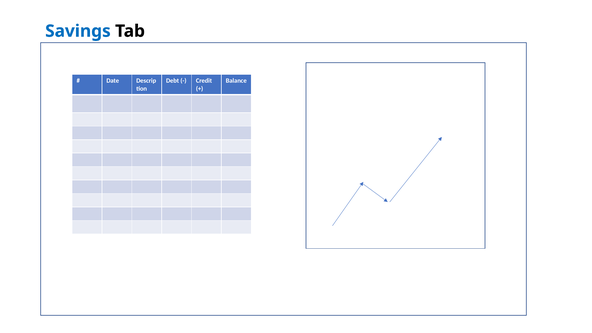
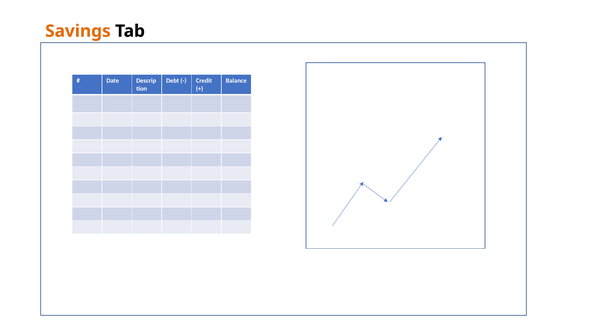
Savings colour: blue -> orange
